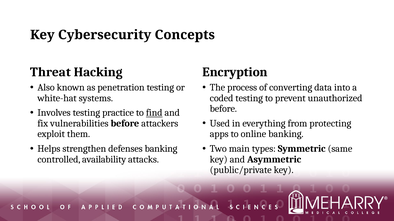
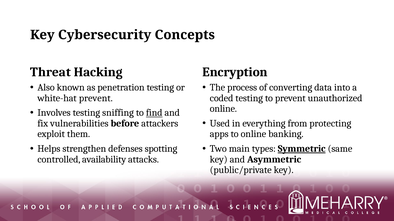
white-hat systems: systems -> prevent
before at (223, 109): before -> online
practice: practice -> sniffing
defenses banking: banking -> spotting
Symmetric underline: none -> present
